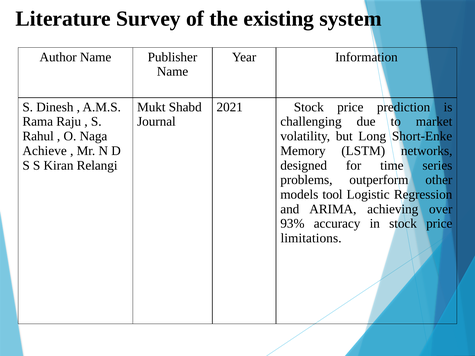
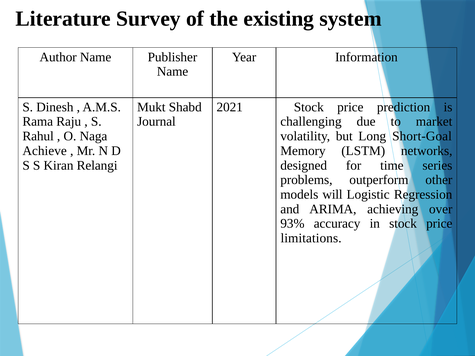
Short-Enke: Short-Enke -> Short-Goal
tool: tool -> will
